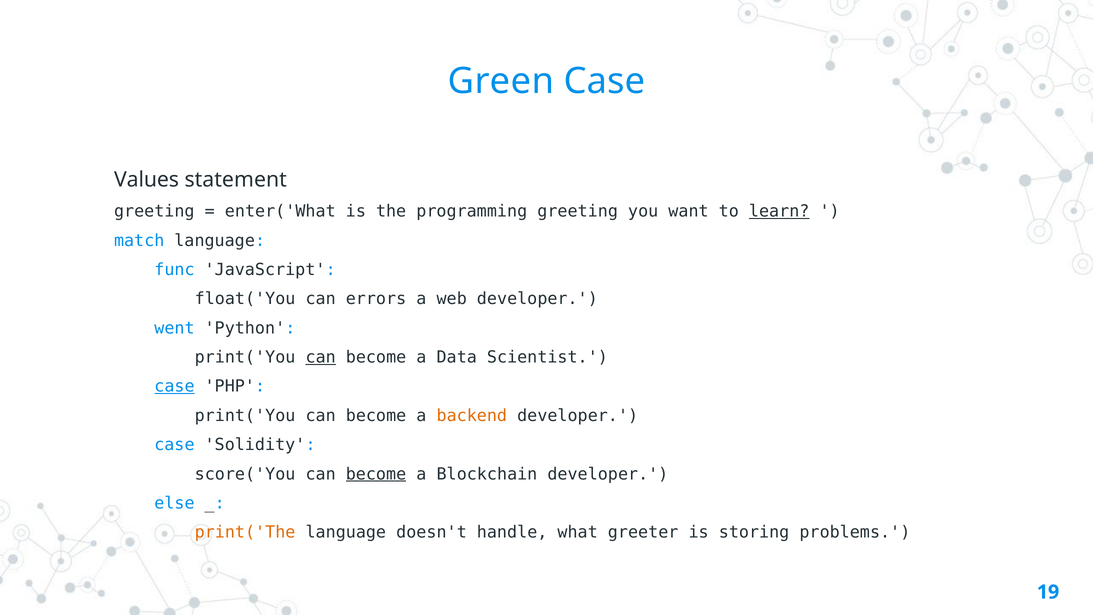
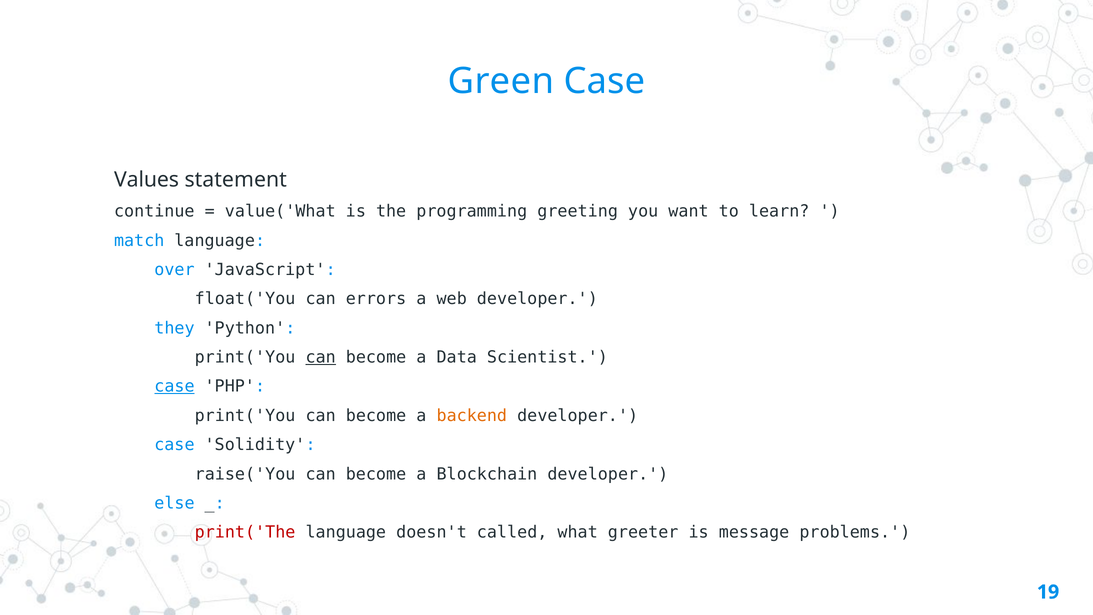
greeting at (154, 211): greeting -> continue
enter('What: enter('What -> value('What
learn underline: present -> none
func: func -> over
went: went -> they
score('You: score('You -> raise('You
become at (376, 474) underline: present -> none
print('The colour: orange -> red
handle: handle -> called
storing: storing -> message
